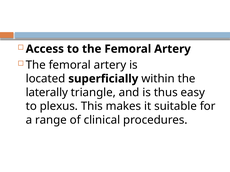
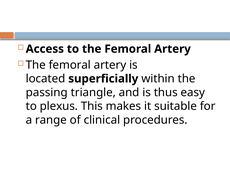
laterally: laterally -> passing
